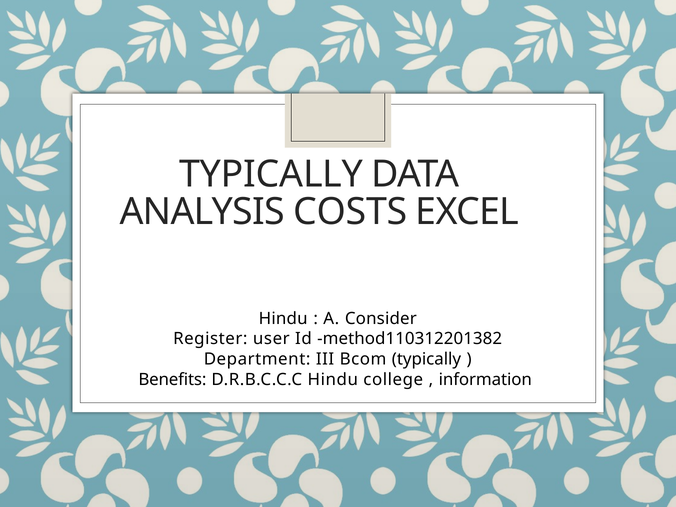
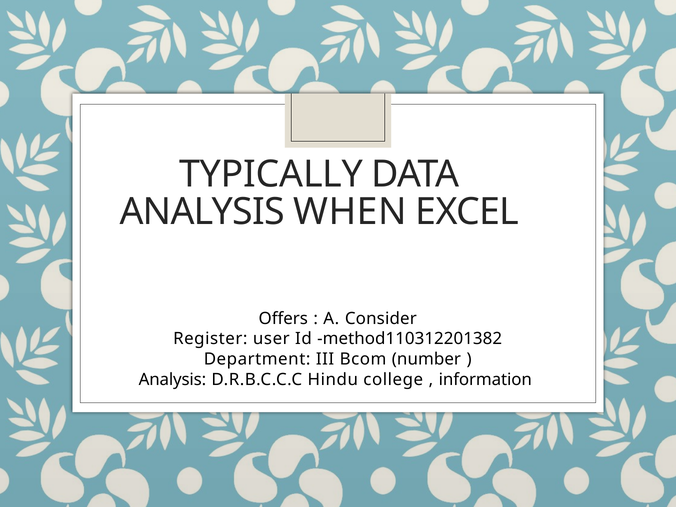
COSTS: COSTS -> WHEN
Hindu at (283, 319): Hindu -> Offers
Bcom typically: typically -> number
Benefits at (172, 379): Benefits -> Analysis
